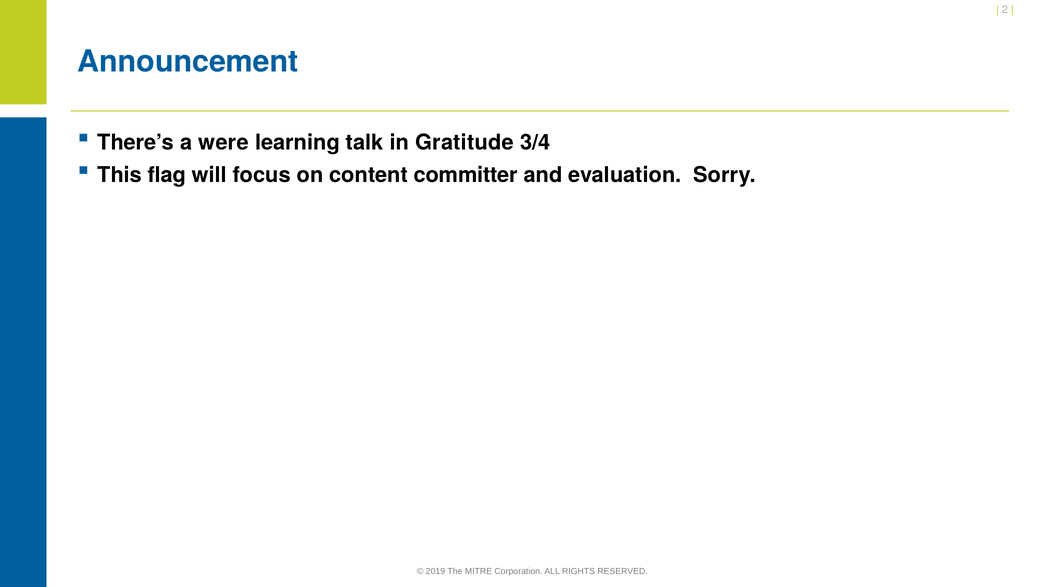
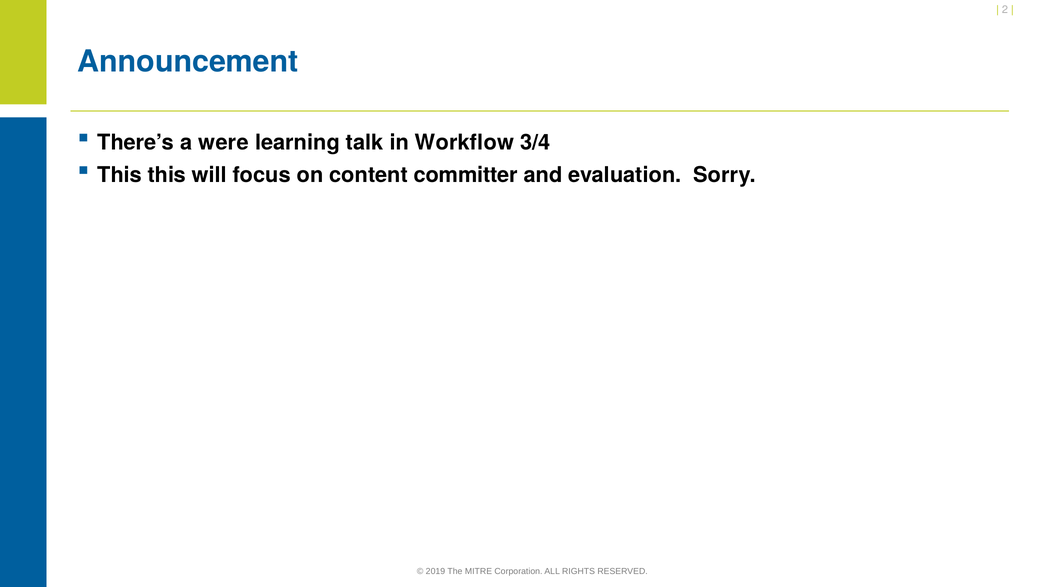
Gratitude: Gratitude -> Workflow
This flag: flag -> this
